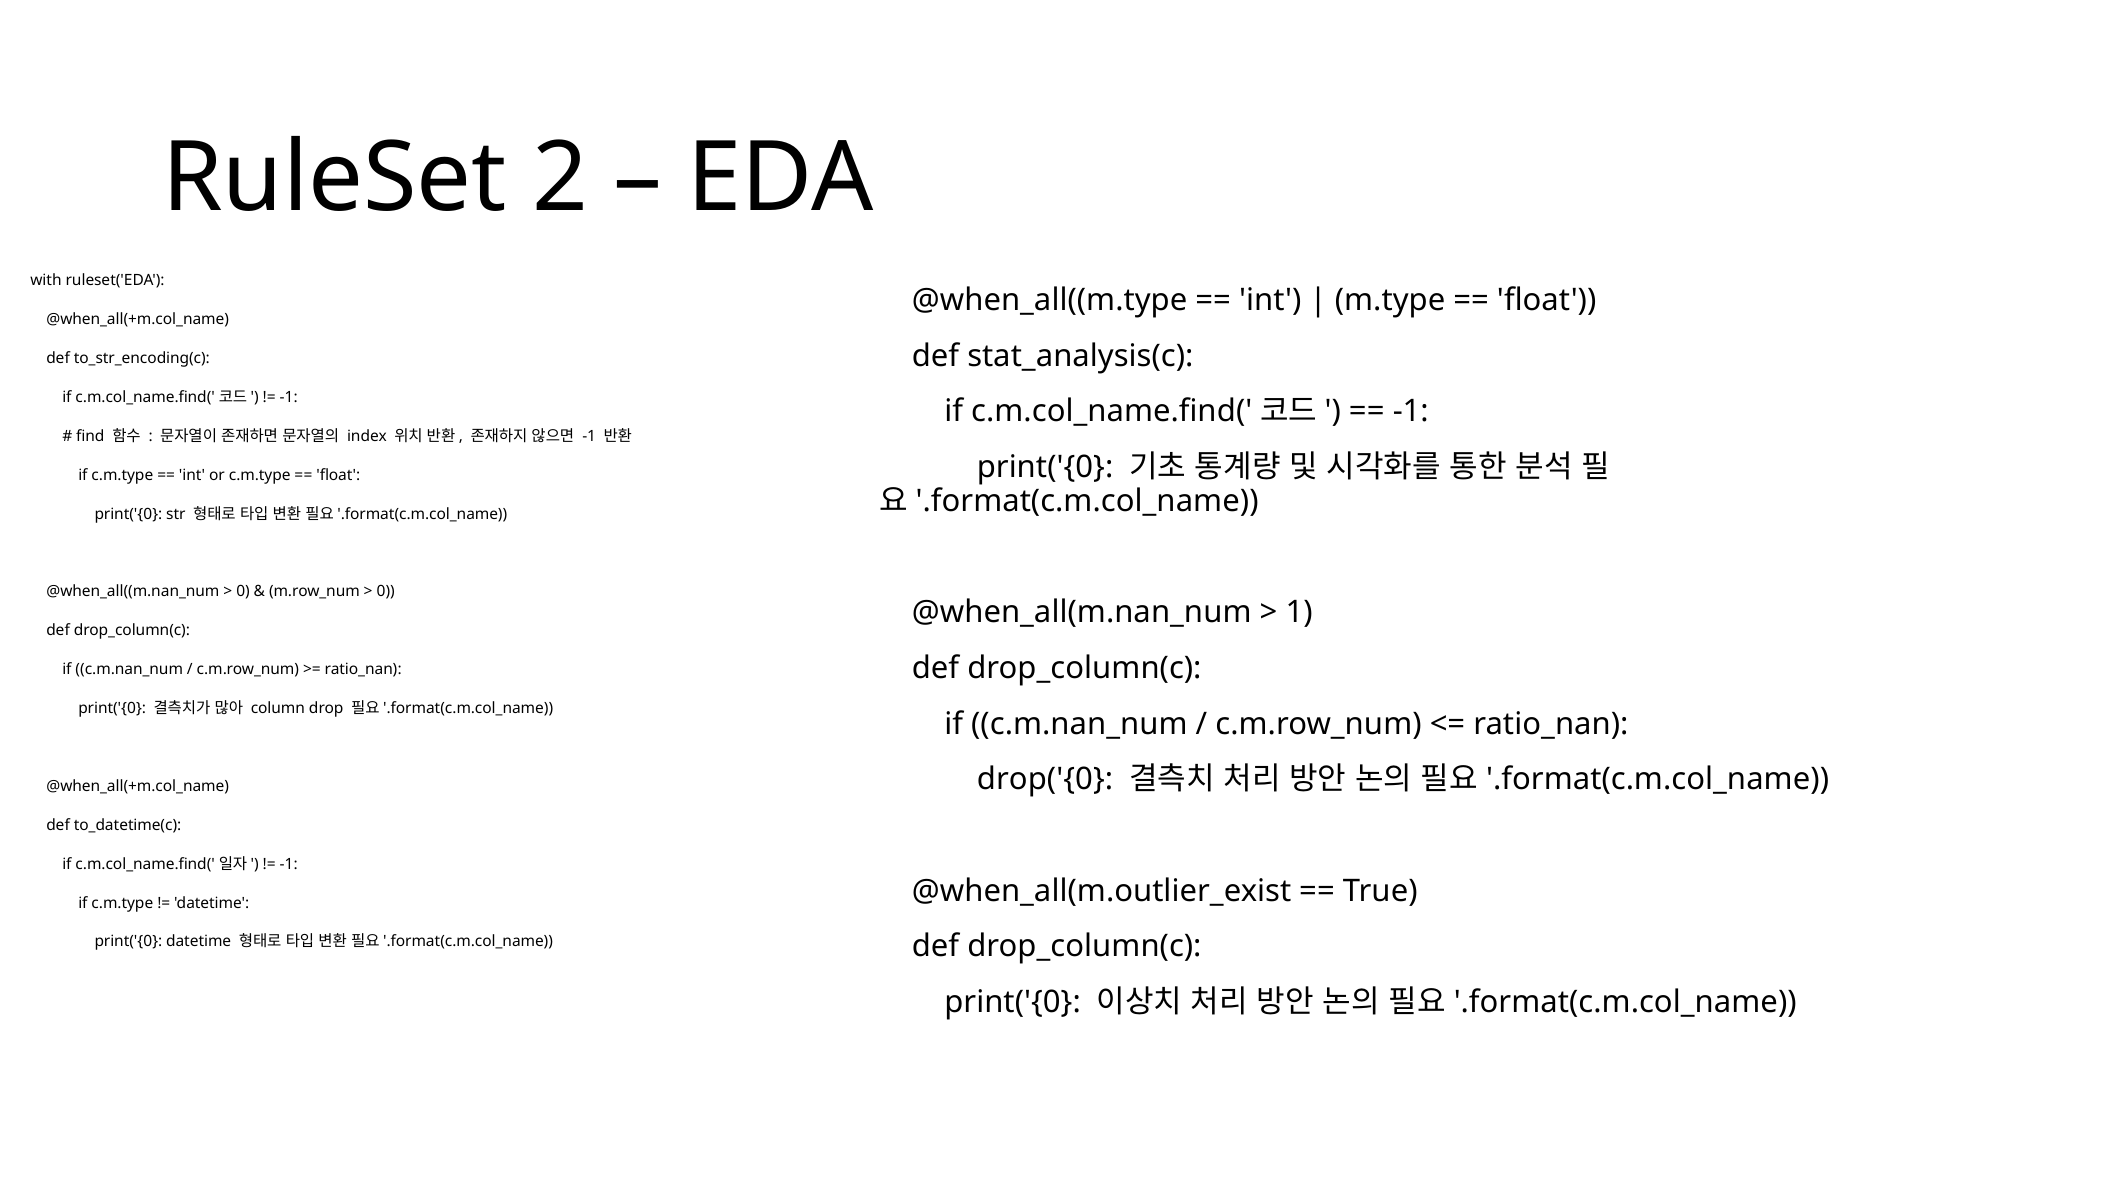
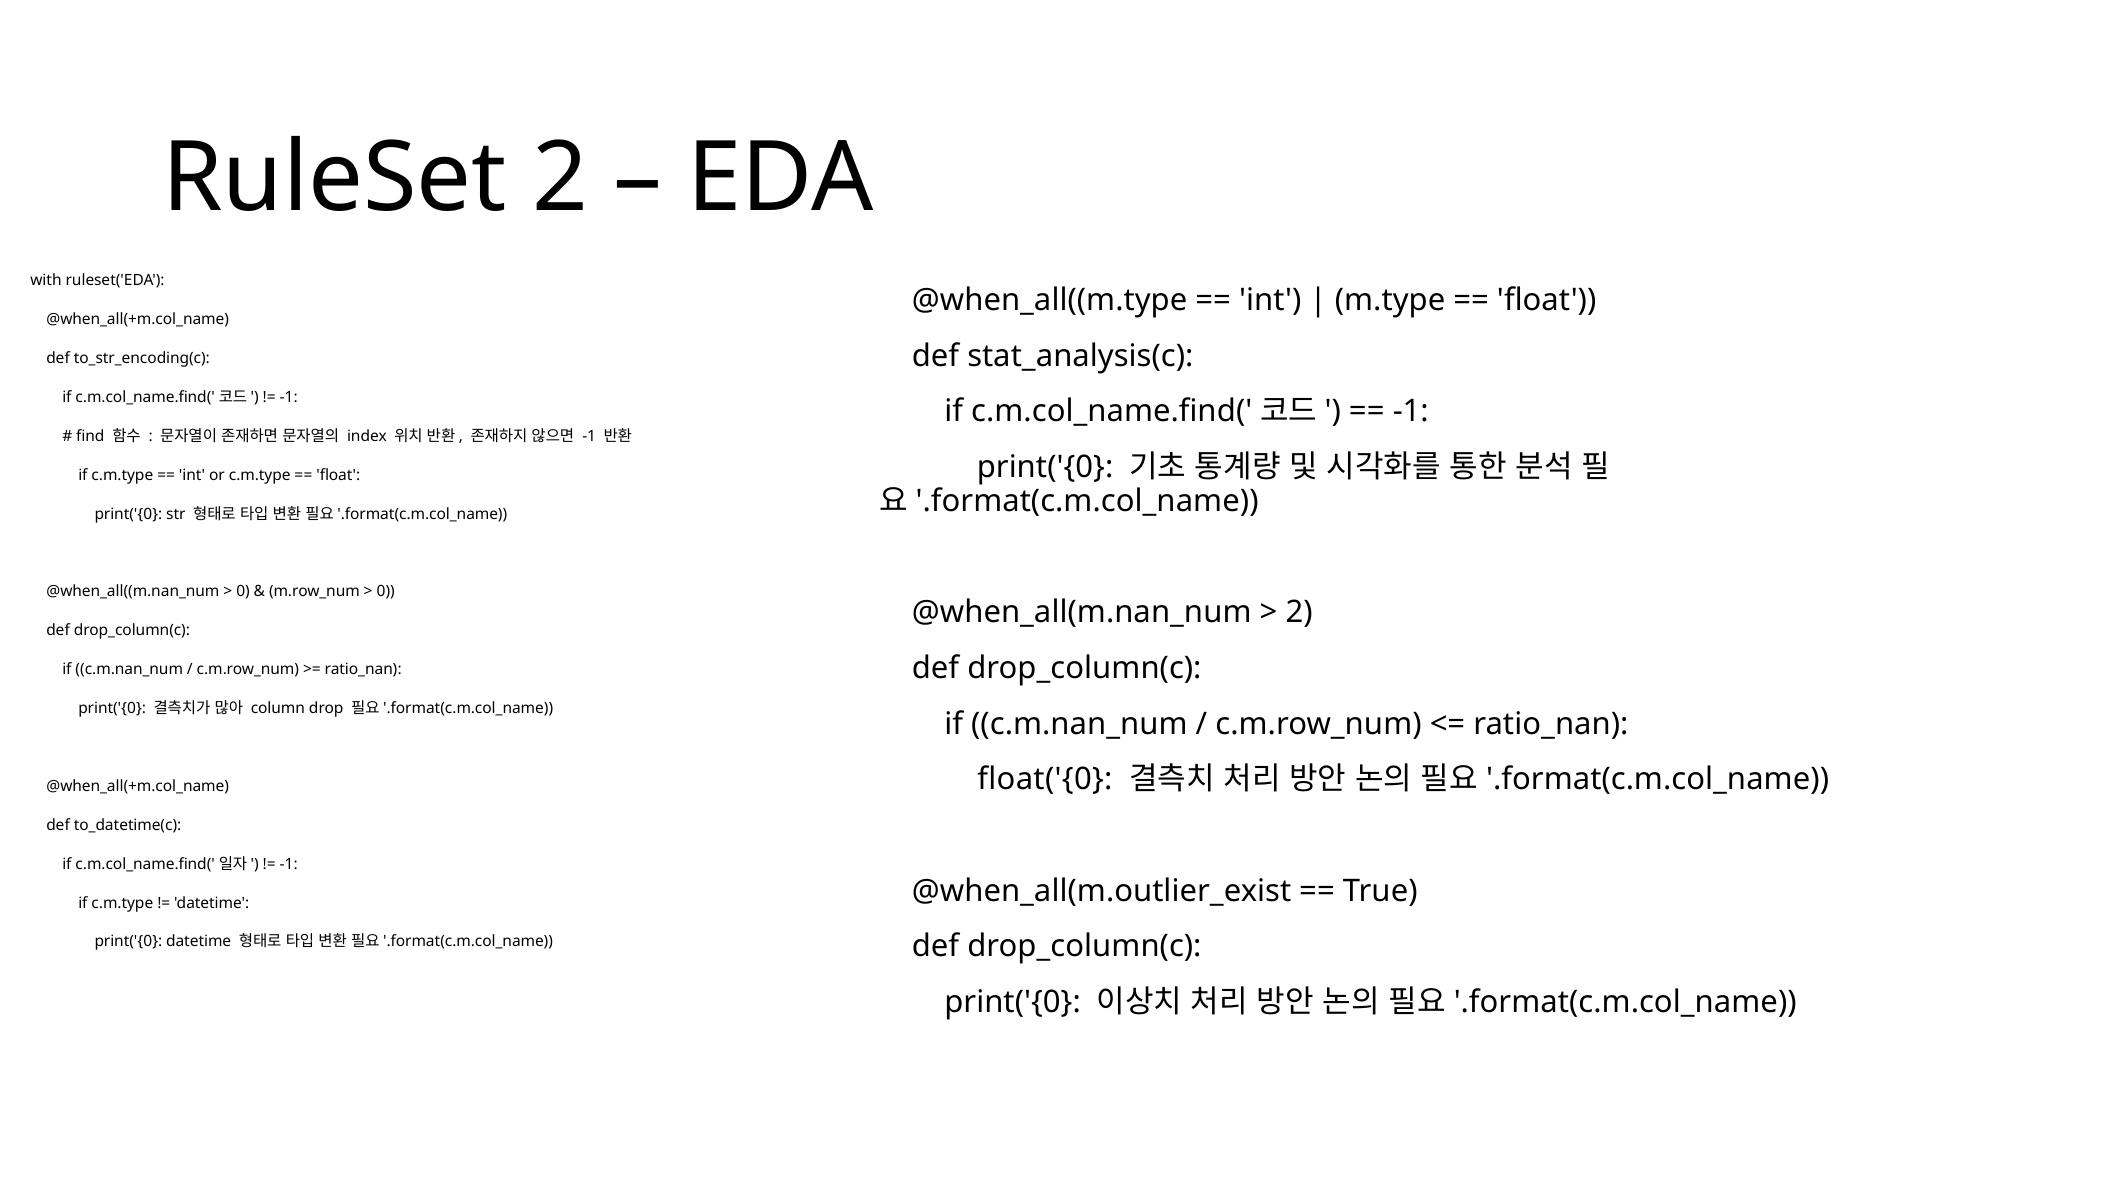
1 at (1299, 612): 1 -> 2
drop('{0: drop('{0 -> float('{0
